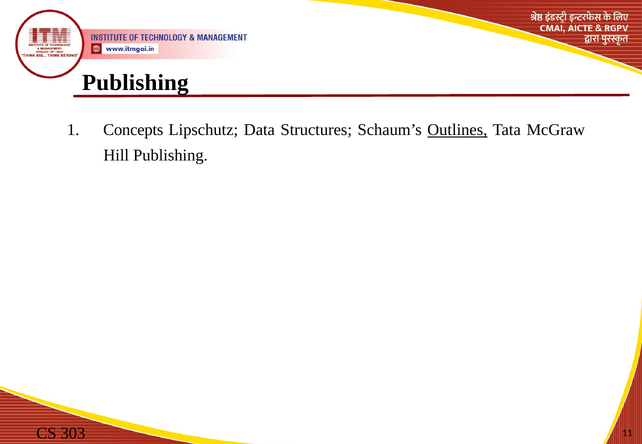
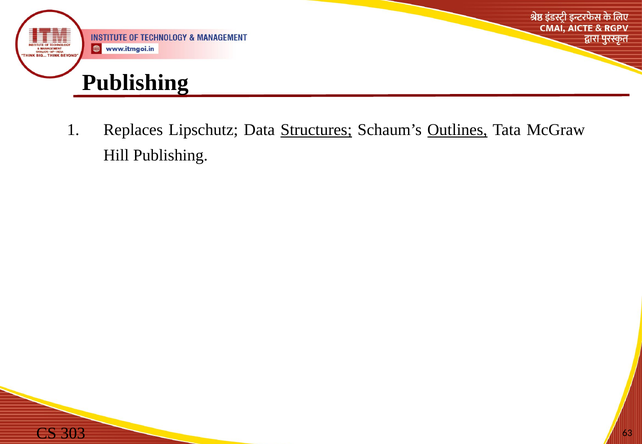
Concepts: Concepts -> Replaces
Structures underline: none -> present
11: 11 -> 63
